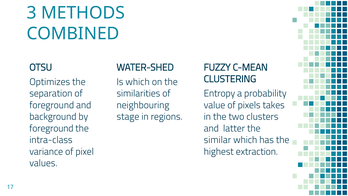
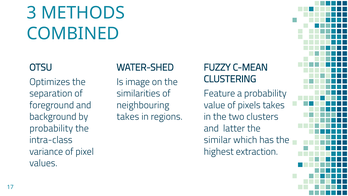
Is which: which -> image
Entropy: Entropy -> Feature
stage at (128, 117): stage -> takes
foreground at (51, 128): foreground -> probability
